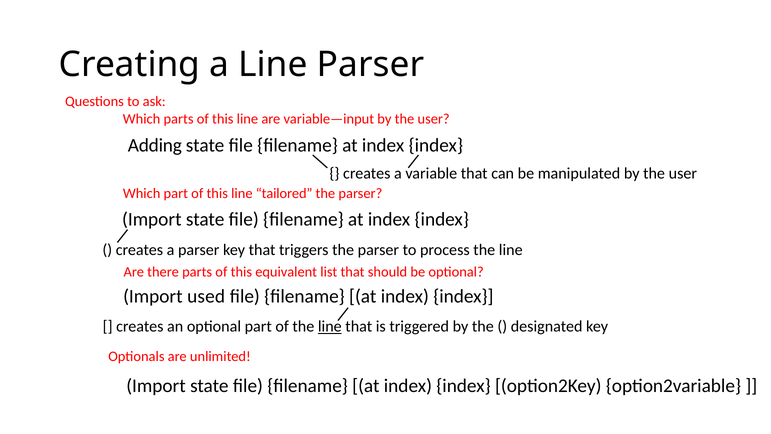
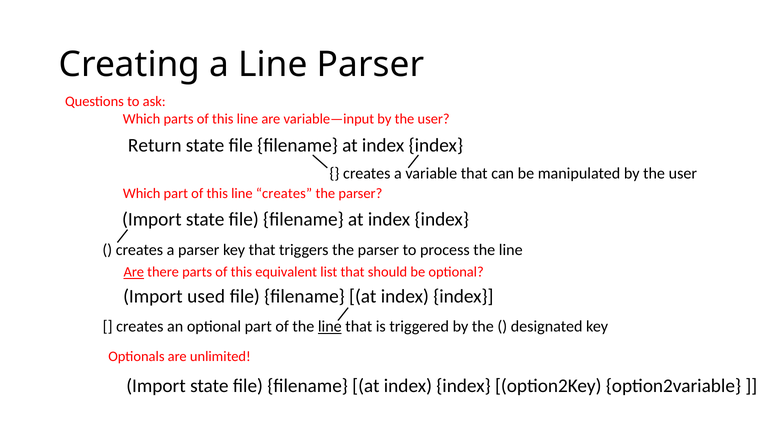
Adding: Adding -> Return
line tailored: tailored -> creates
Are at (134, 272) underline: none -> present
